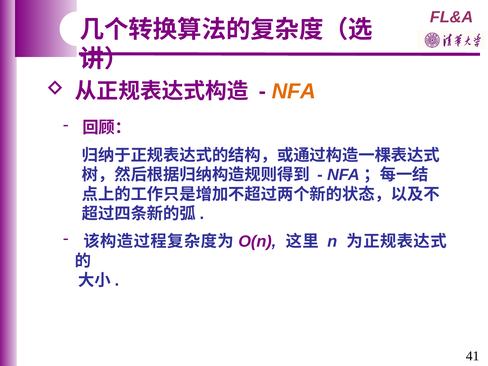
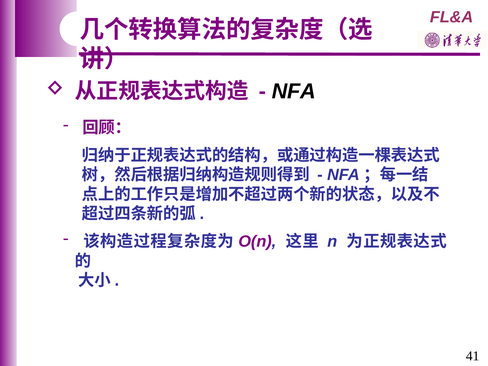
NFA colour: orange -> black
